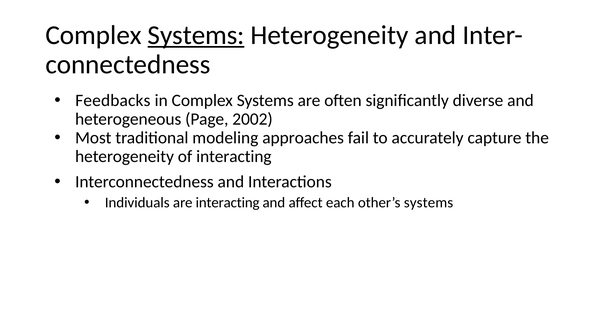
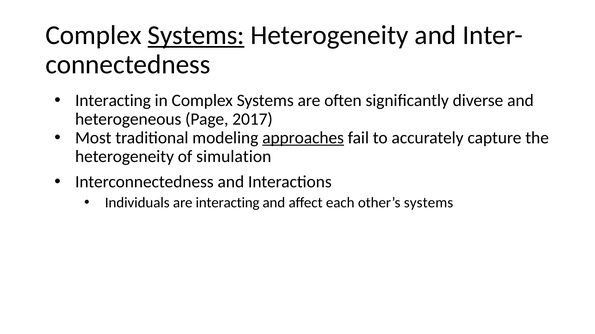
Feedbacks at (113, 101): Feedbacks -> Interacting
2002: 2002 -> 2017
approaches underline: none -> present
of interacting: interacting -> simulation
